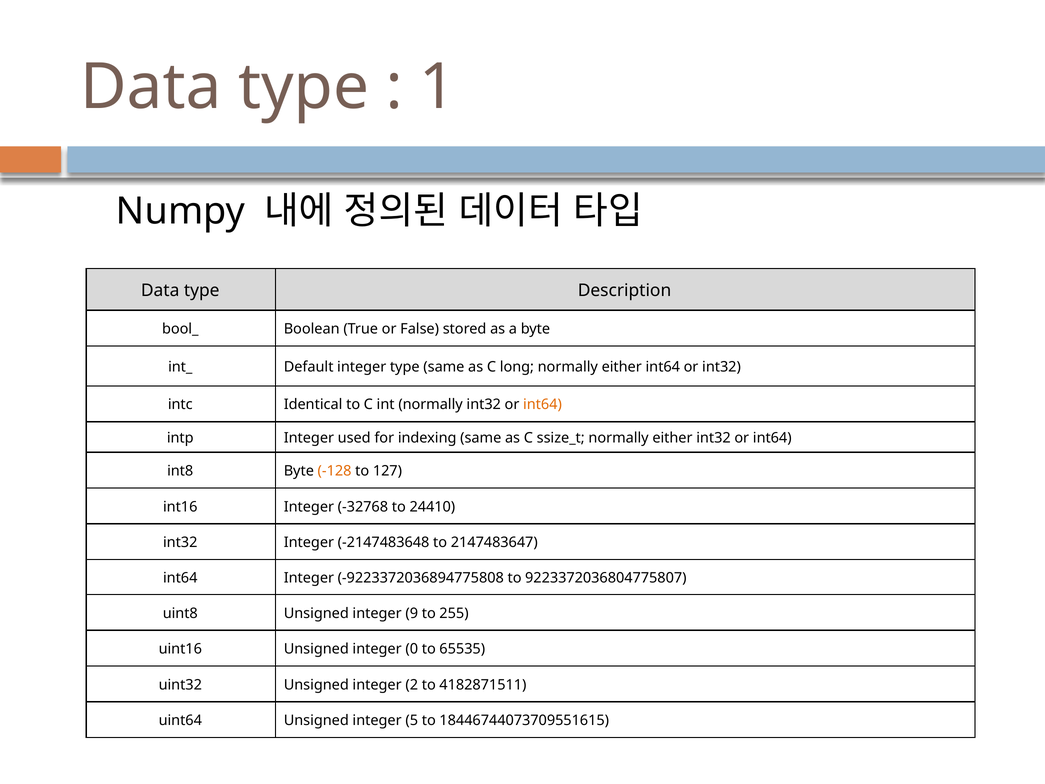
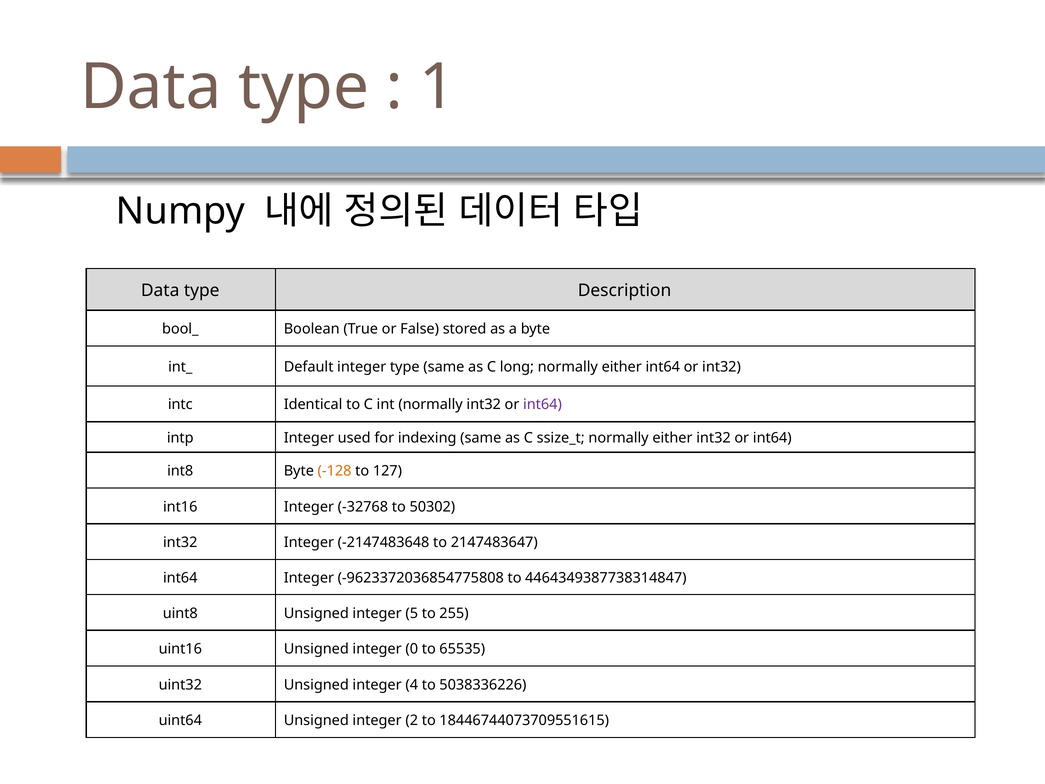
int64 at (542, 405) colour: orange -> purple
24410: 24410 -> 50302
-9223372036894775808: -9223372036894775808 -> -9623372036854775808
9223372036804775807: 9223372036804775807 -> 4464349387738314847
9: 9 -> 5
2: 2 -> 4
4182871511: 4182871511 -> 5038336226
5: 5 -> 2
